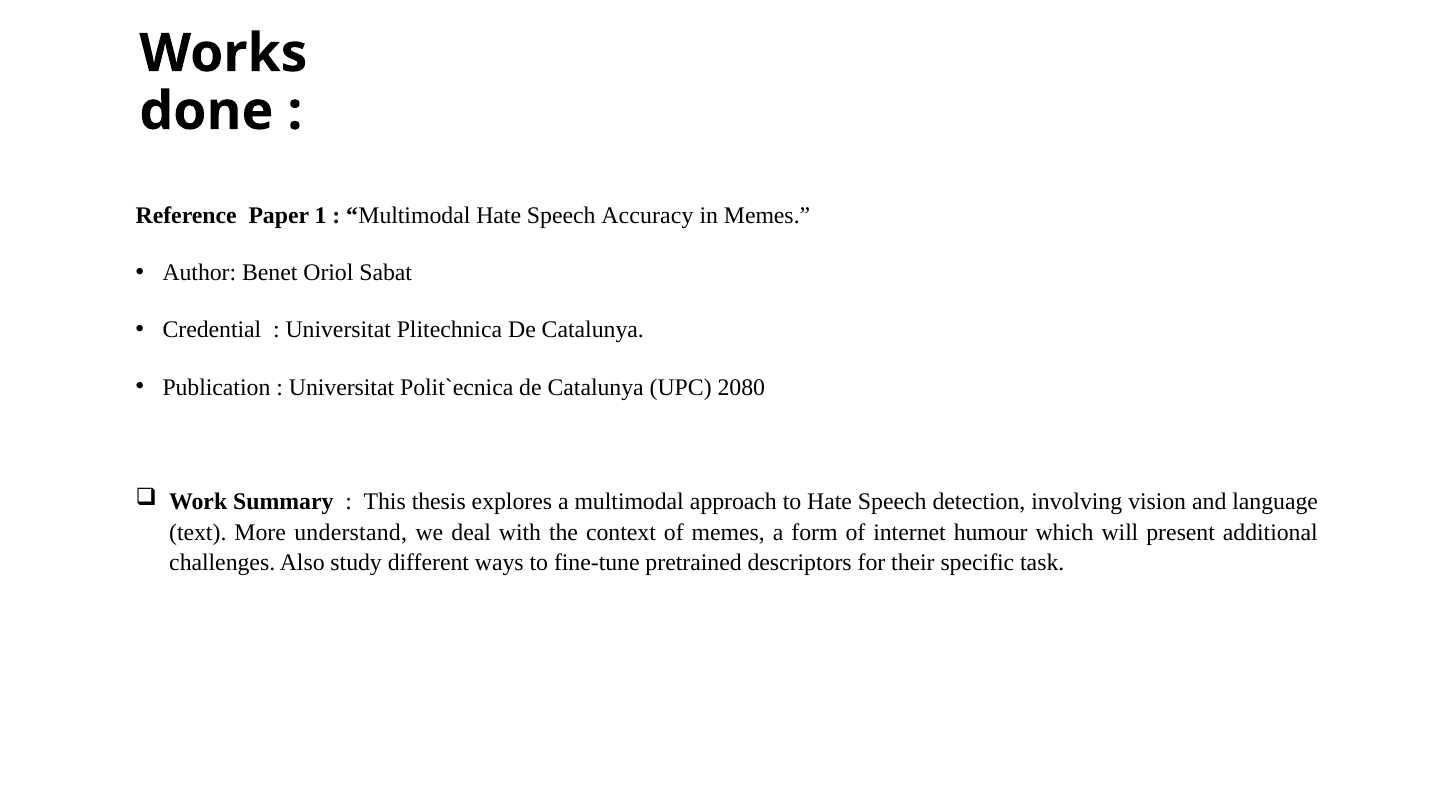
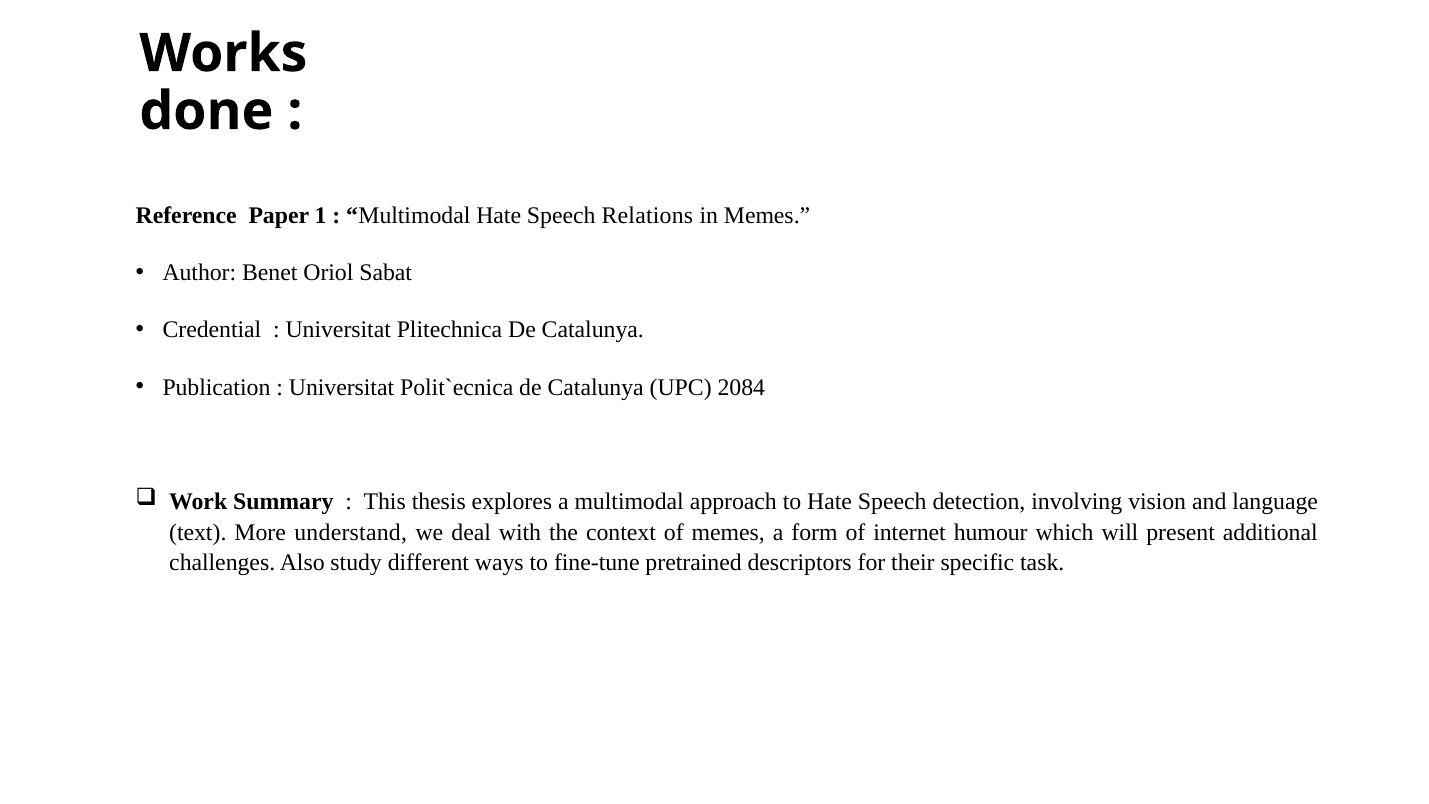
Accuracy: Accuracy -> Relations
2080: 2080 -> 2084
